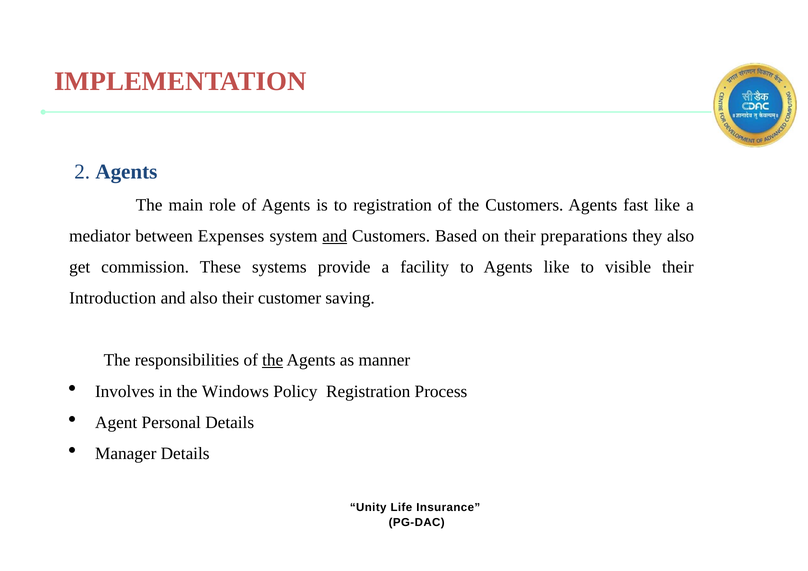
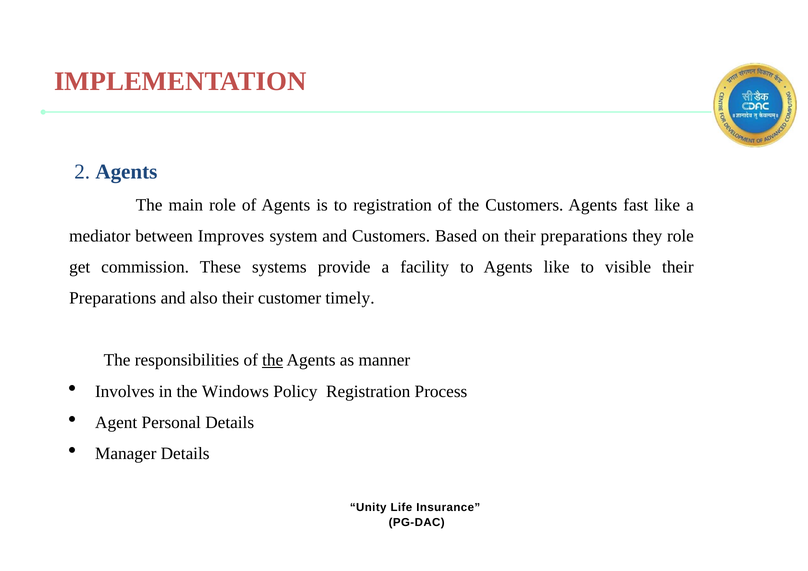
Expenses: Expenses -> Improves
and at (335, 236) underline: present -> none
they also: also -> role
Introduction at (113, 298): Introduction -> Preparations
saving: saving -> timely
